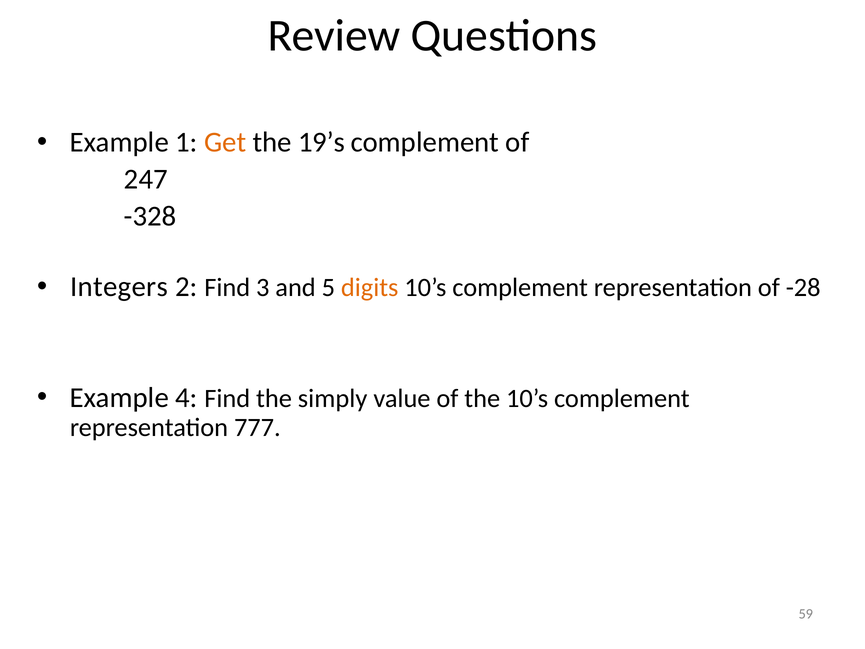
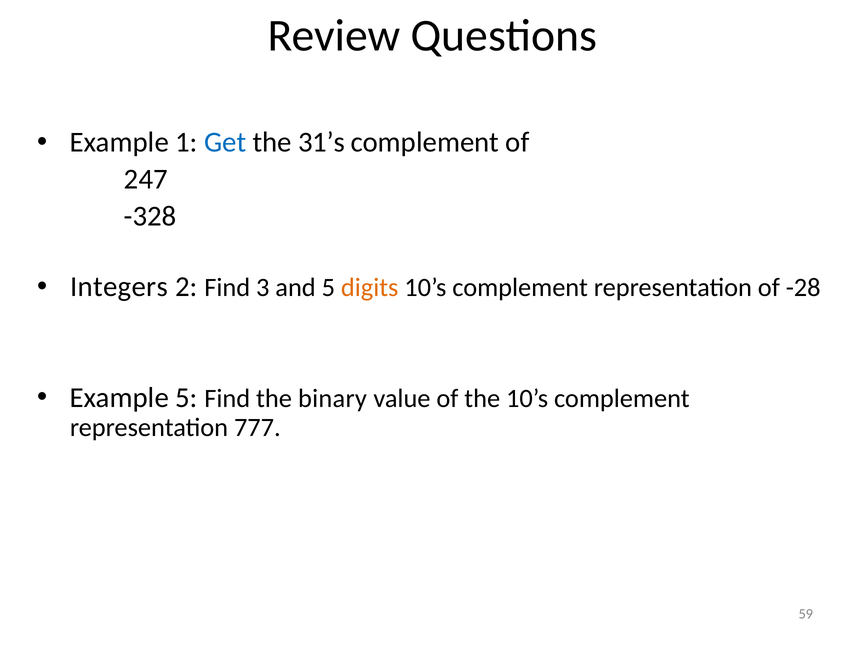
Get colour: orange -> blue
19’s: 19’s -> 31’s
Example 4: 4 -> 5
simply: simply -> binary
